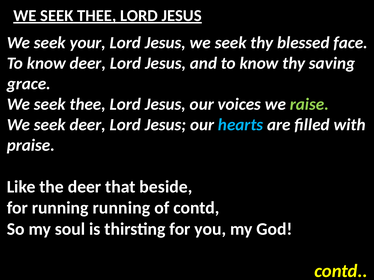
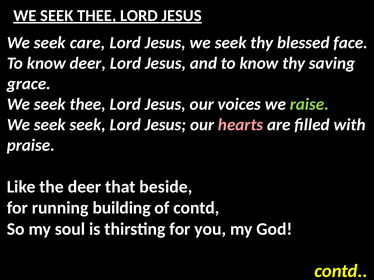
your: your -> care
seek deer: deer -> seek
hearts colour: light blue -> pink
running running: running -> building
